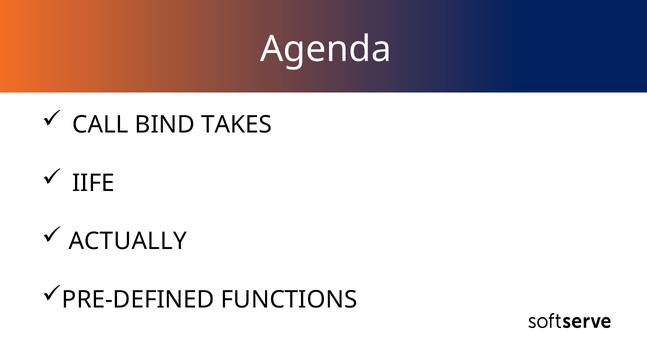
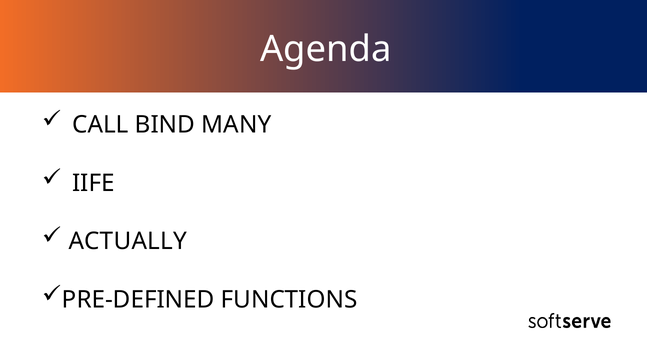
TAKES: TAKES -> MANY
